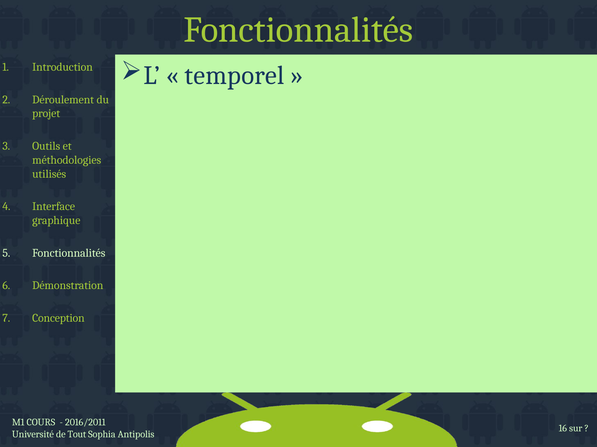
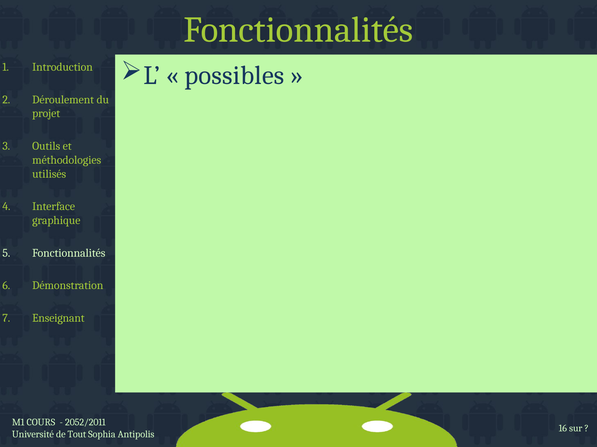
temporel: temporel -> possibles
Conception: Conception -> Enseignant
2016/2011: 2016/2011 -> 2052/2011
